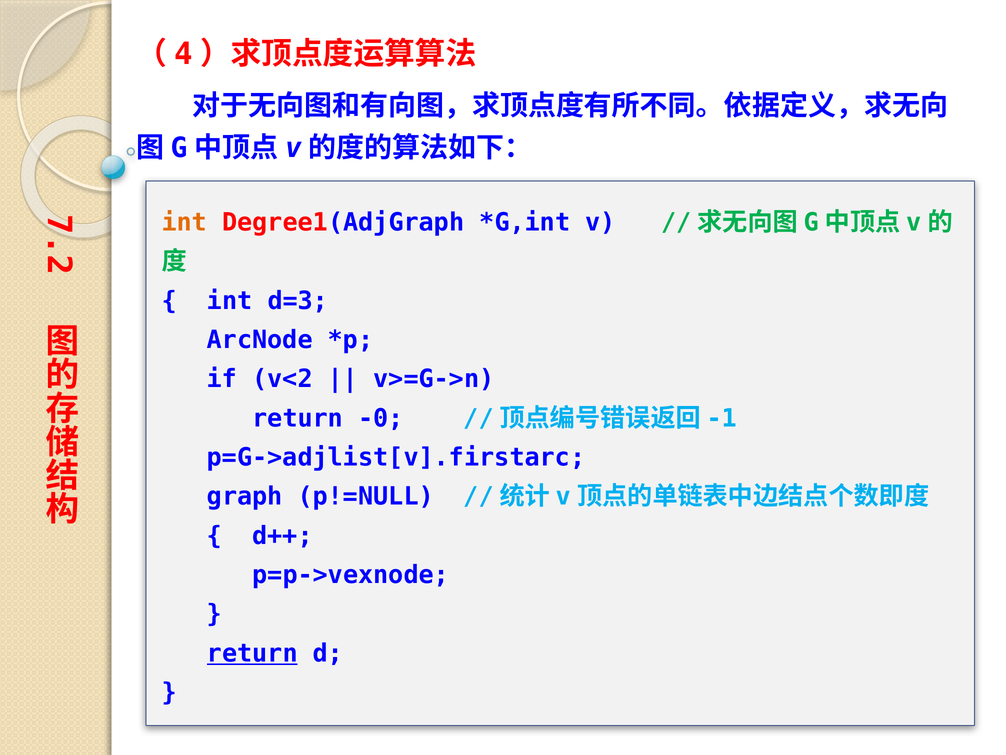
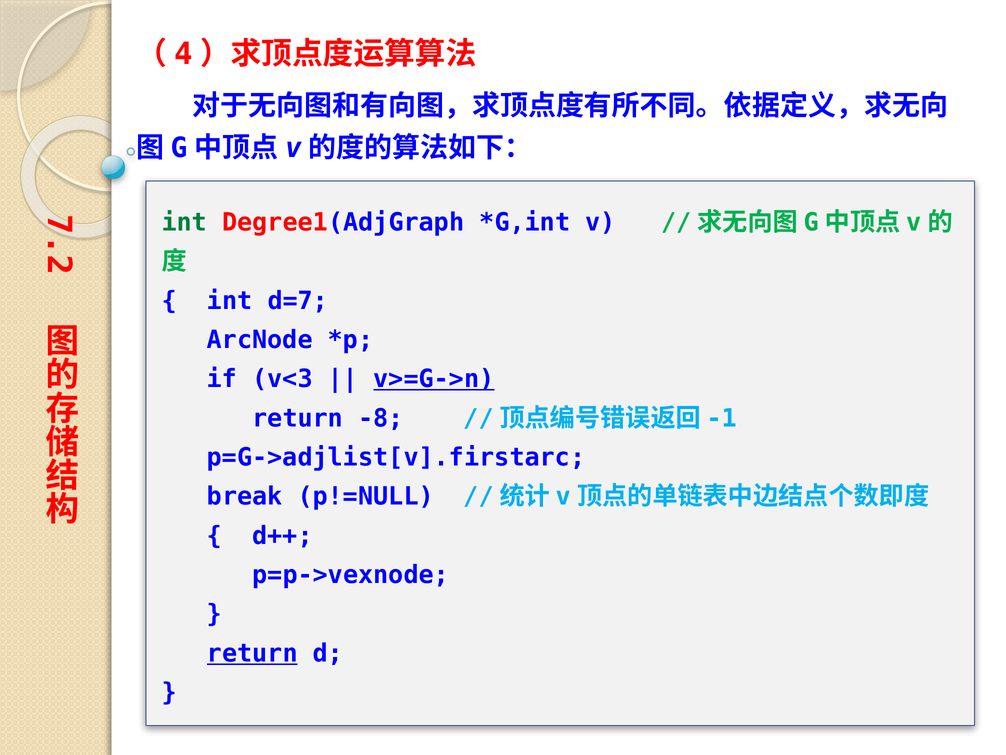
int at (184, 222) colour: orange -> green
d=3: d=3 -> d=7
v<2: v<2 -> v<3
v>=G->n underline: none -> present
-0: -0 -> -8
graph: graph -> break
